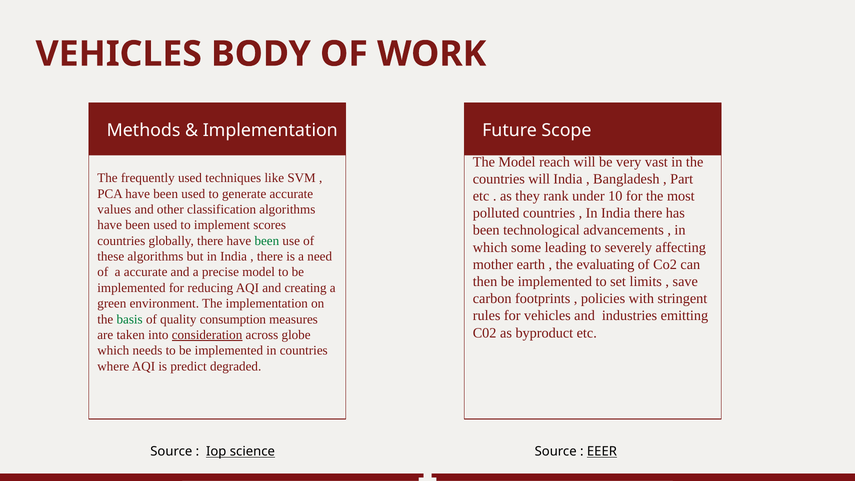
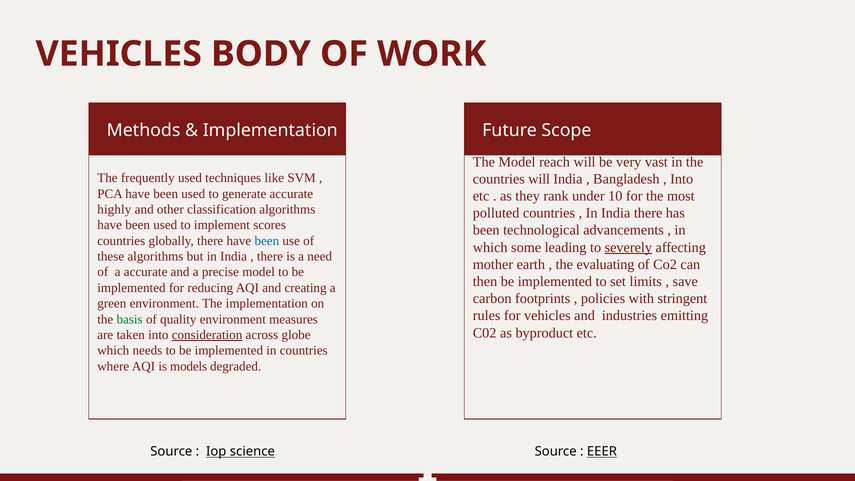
Part at (682, 179): Part -> Into
values: values -> highly
been at (267, 241) colour: green -> blue
severely underline: none -> present
quality consumption: consumption -> environment
predict: predict -> models
